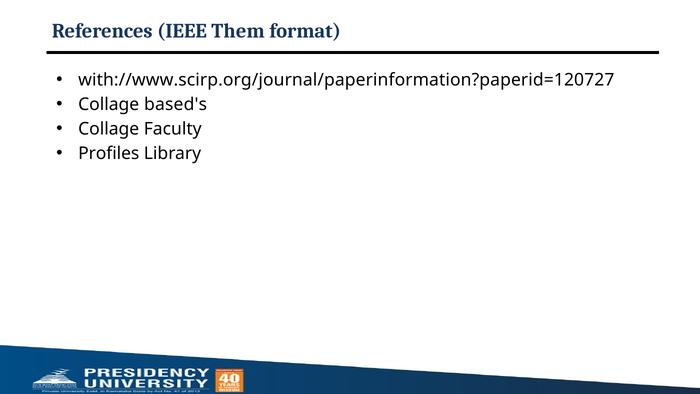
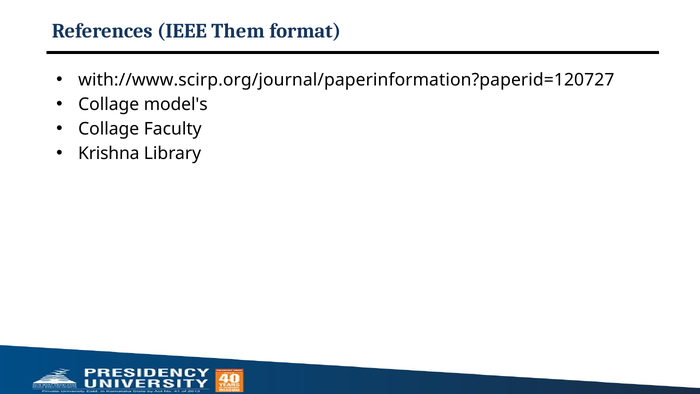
based's: based's -> model's
Profiles: Profiles -> Krishna
